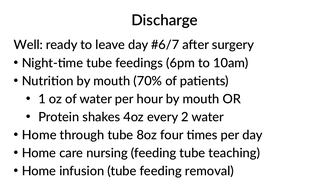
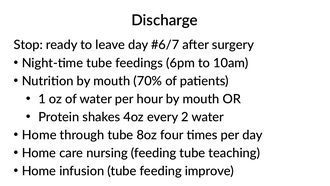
Well: Well -> Stop
removal: removal -> improve
